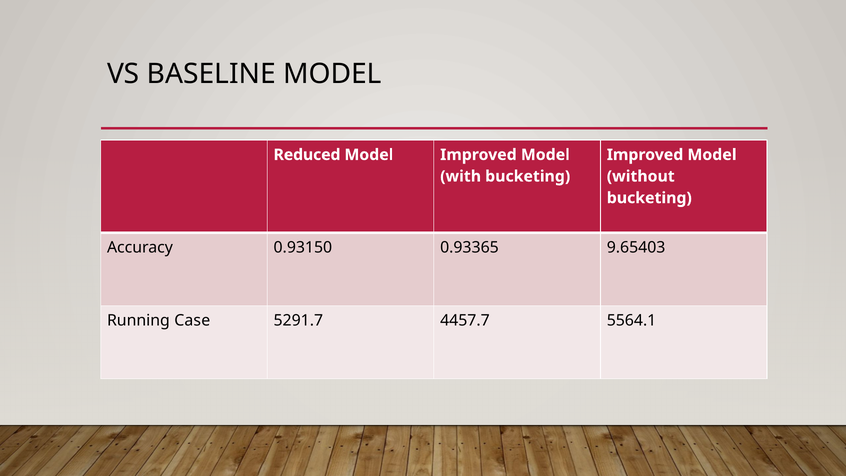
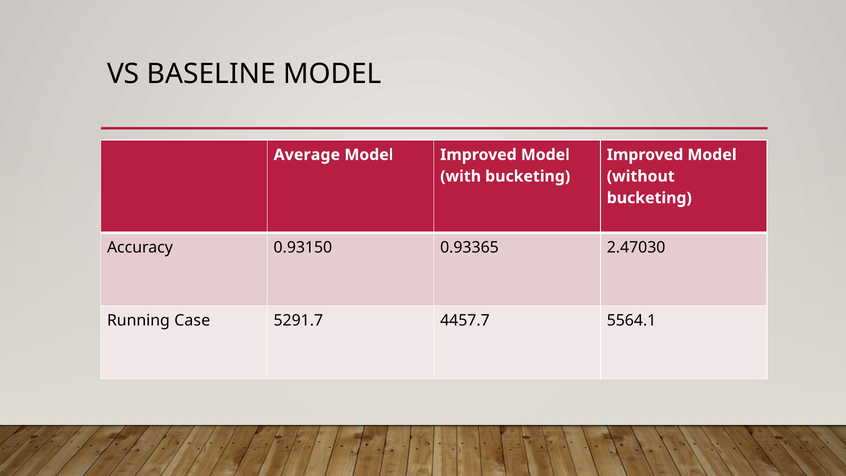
Reduced: Reduced -> Average
9.65403: 9.65403 -> 2.47030
